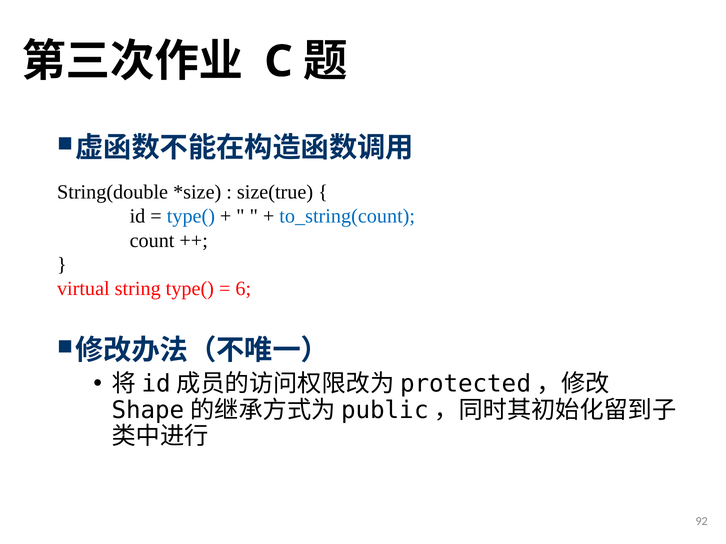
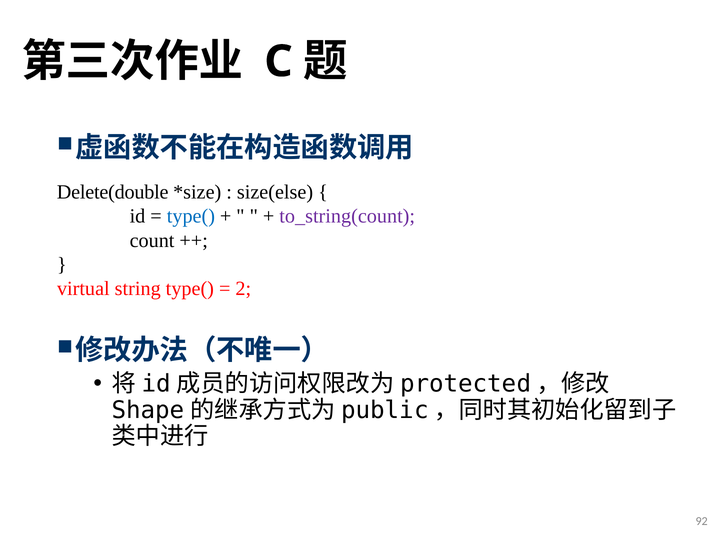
String(double: String(double -> Delete(double
size(true: size(true -> size(else
to_string(count colour: blue -> purple
6: 6 -> 2
